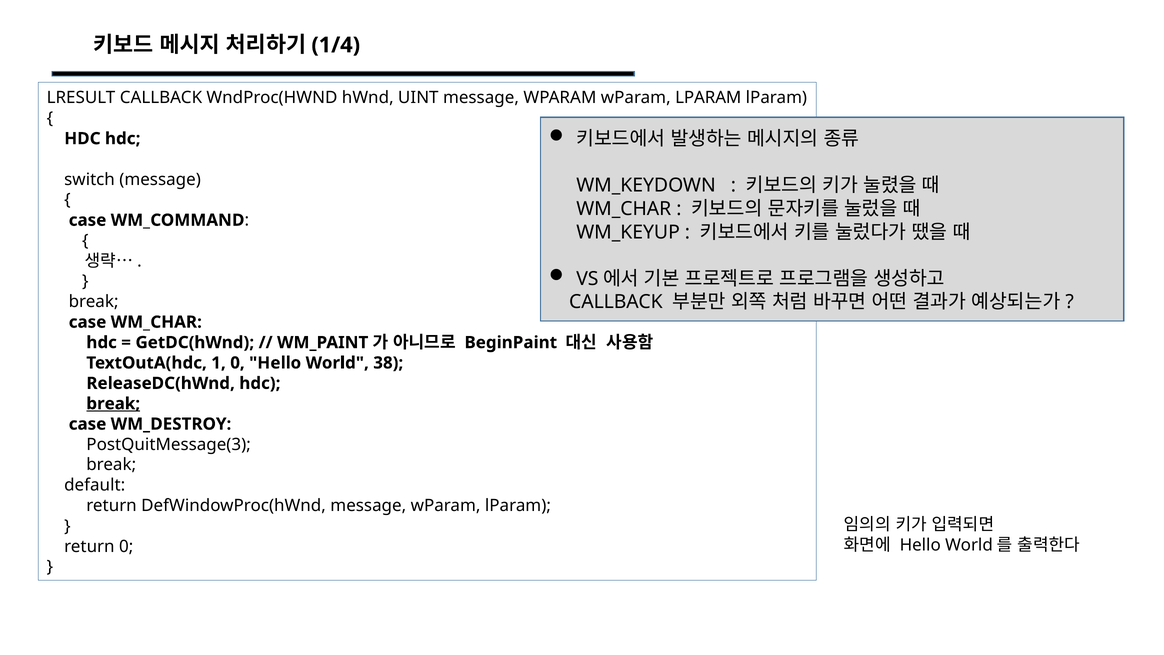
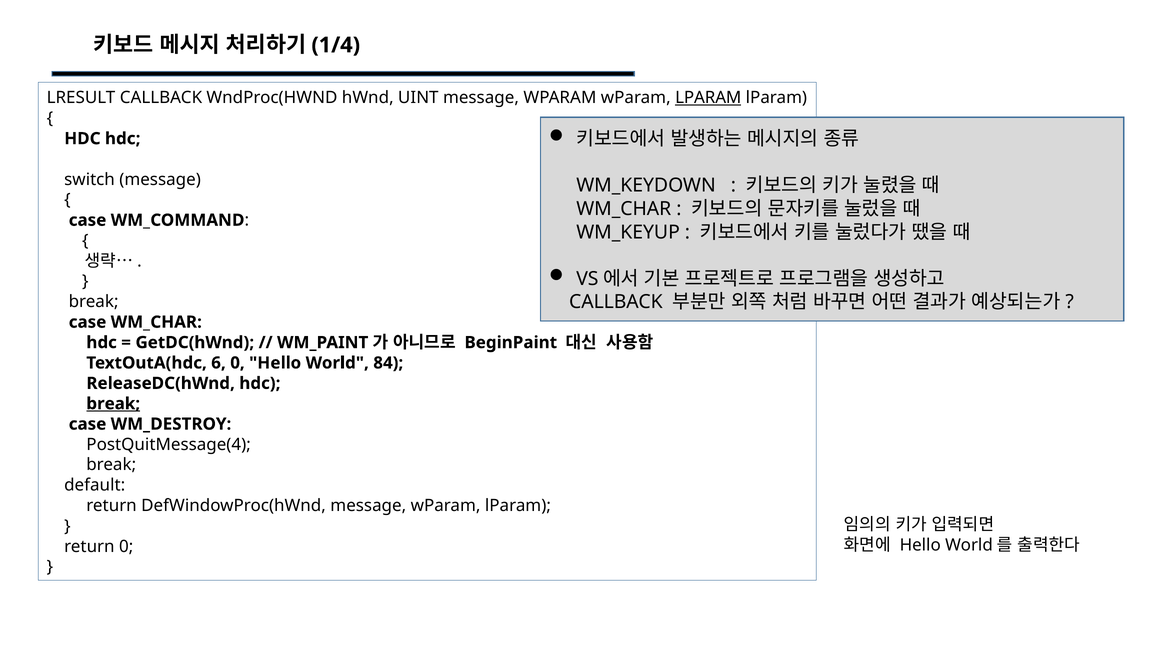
LPARAM at (708, 98) underline: none -> present
1: 1 -> 6
38: 38 -> 84
PostQuitMessage(3: PostQuitMessage(3 -> PostQuitMessage(4
